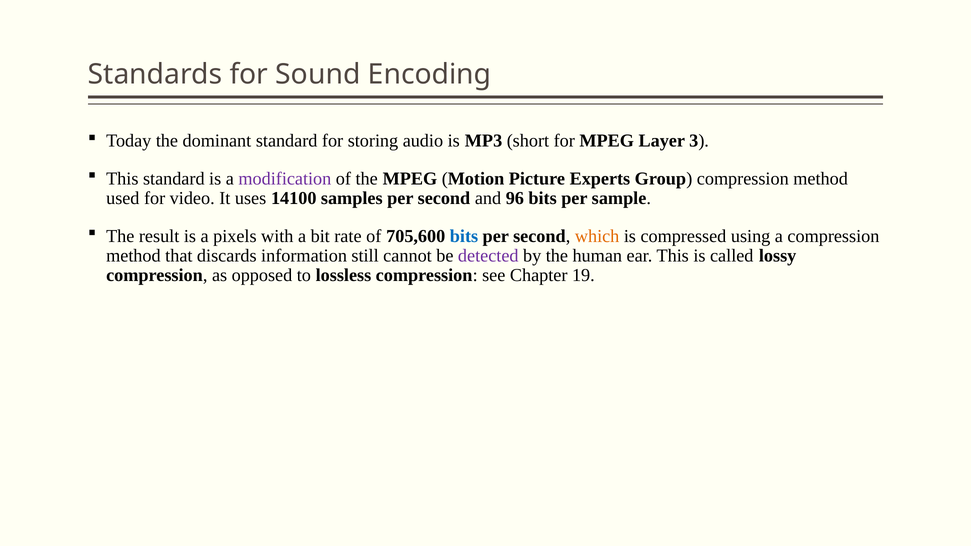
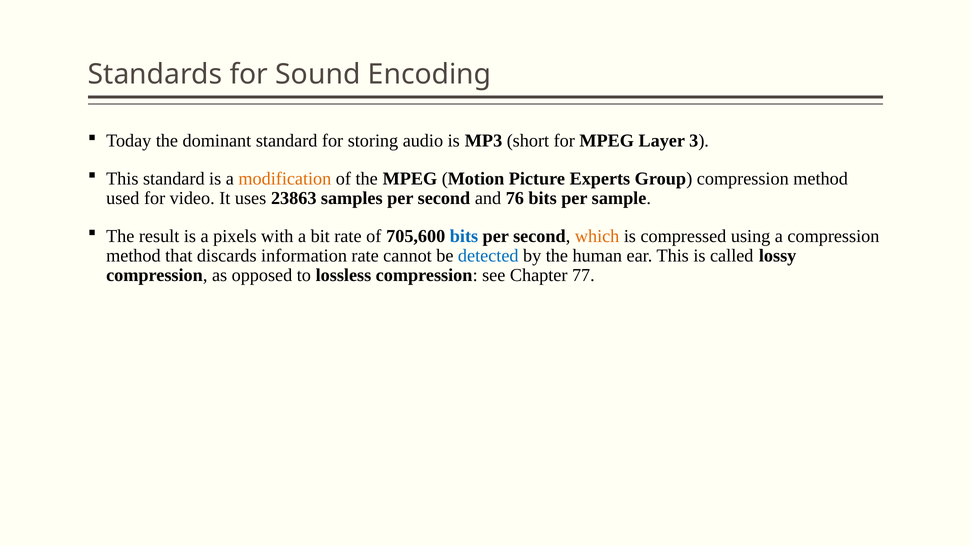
modification colour: purple -> orange
14100: 14100 -> 23863
96: 96 -> 76
information still: still -> rate
detected colour: purple -> blue
19: 19 -> 77
